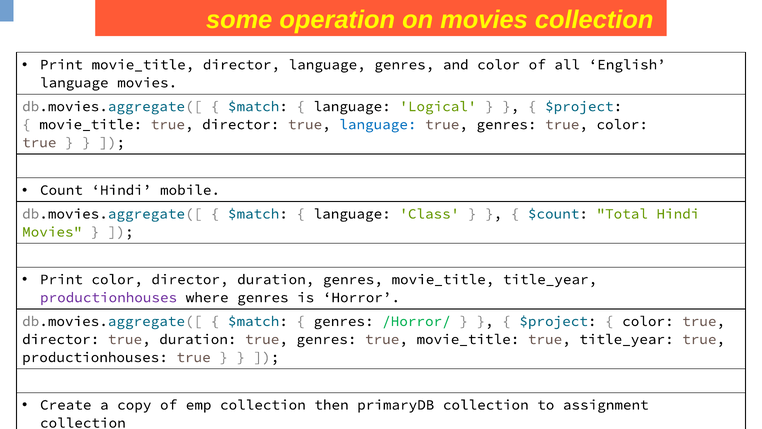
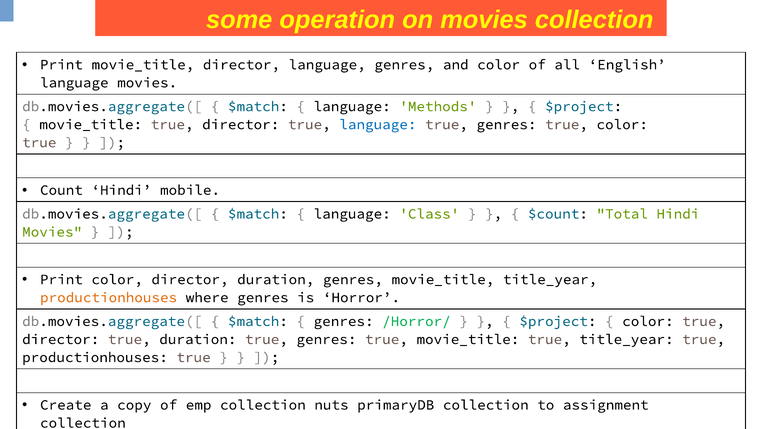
Logical: Logical -> Methods
productionhouses at (109, 297) colour: purple -> orange
then: then -> nuts
